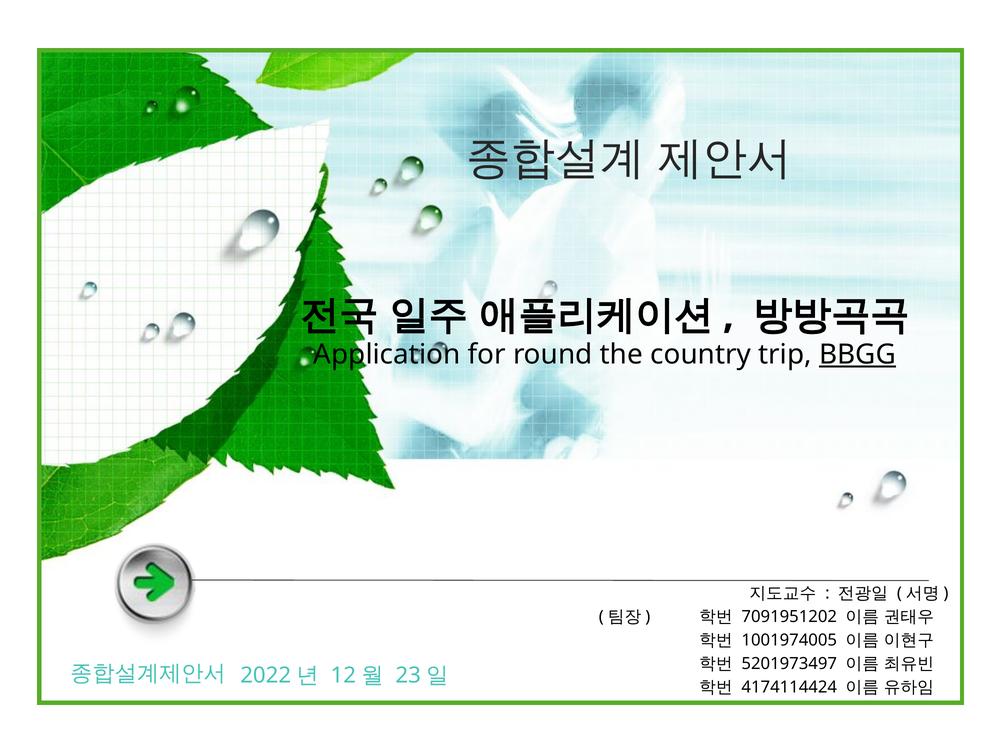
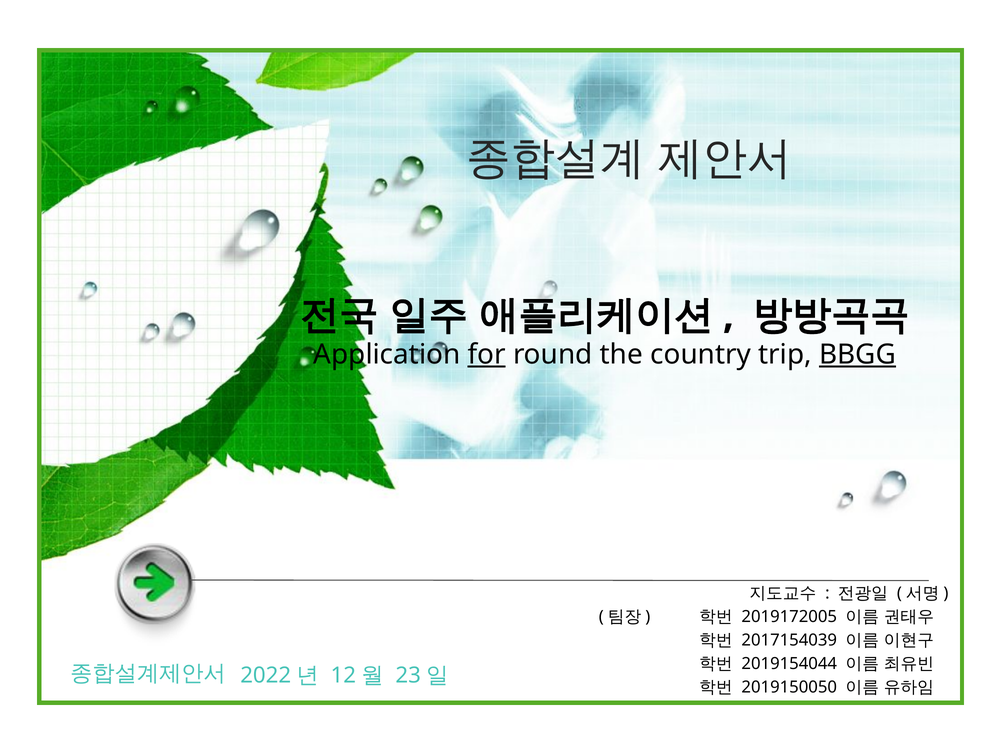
for underline: none -> present
7091951202: 7091951202 -> 2019172005
1001974005: 1001974005 -> 2017154039
5201973497: 5201973497 -> 2019154044
4174114424: 4174114424 -> 2019150050
